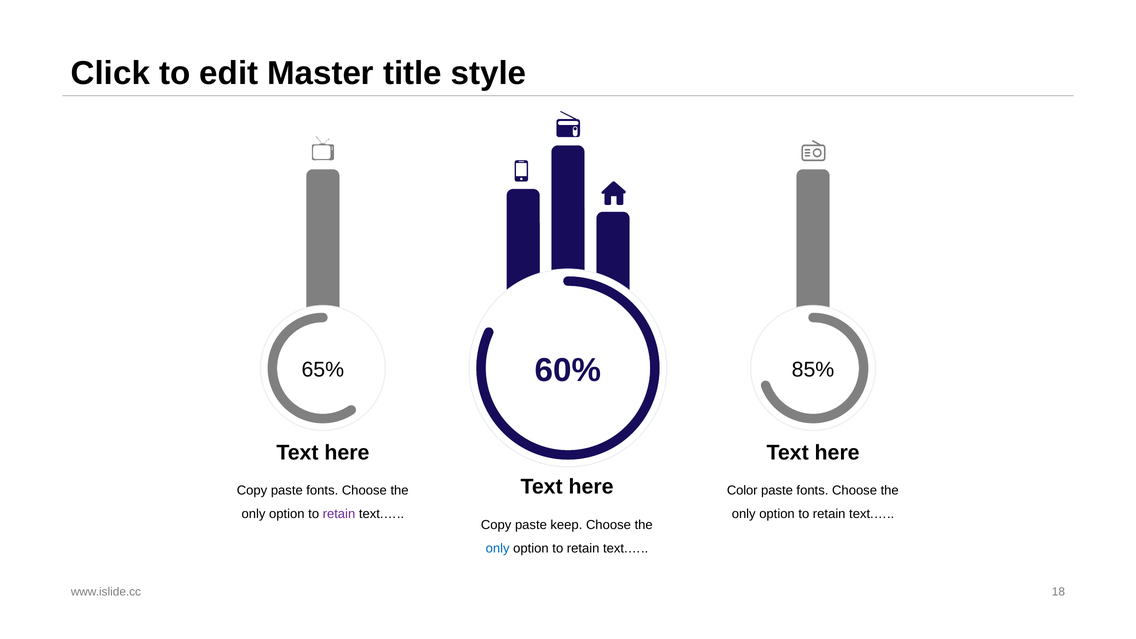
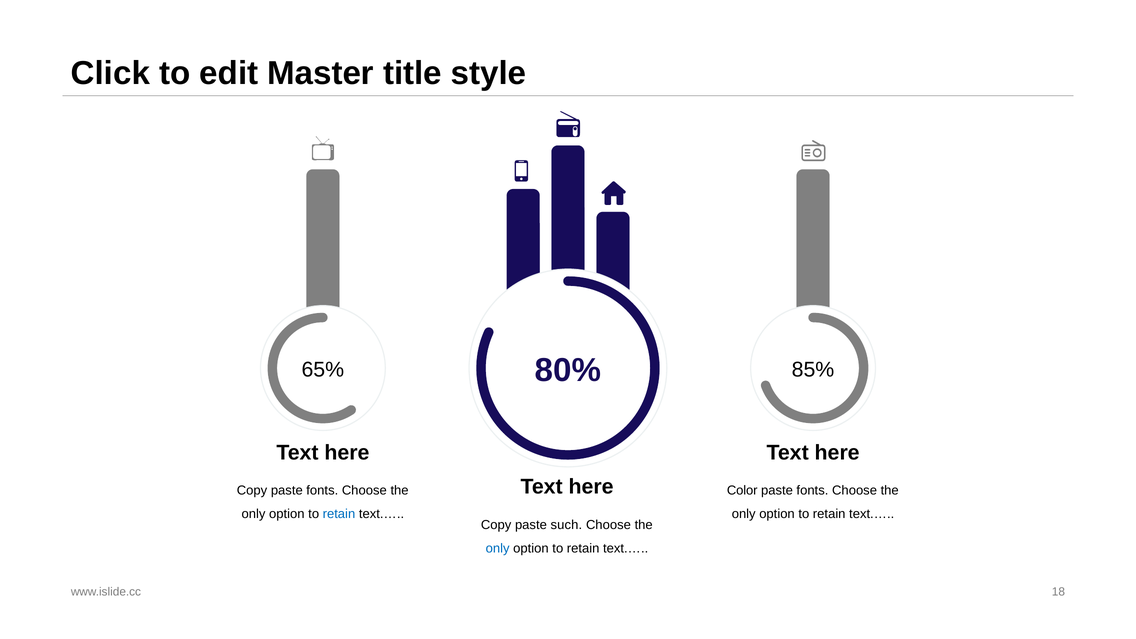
60%: 60% -> 80%
retain at (339, 514) colour: purple -> blue
keep: keep -> such
